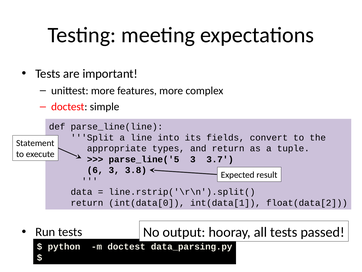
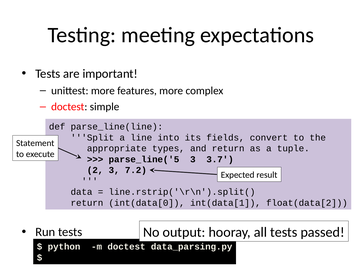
6: 6 -> 2
3.8: 3.8 -> 7.2
